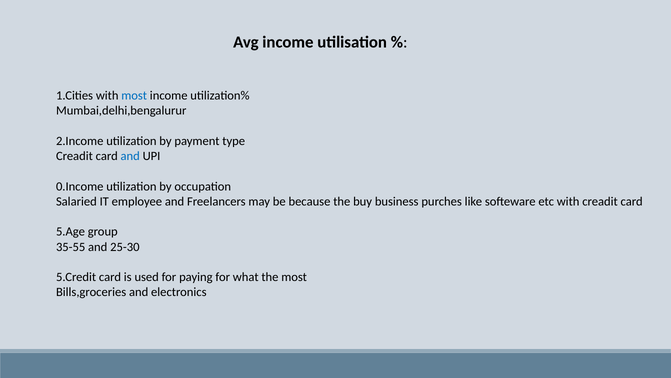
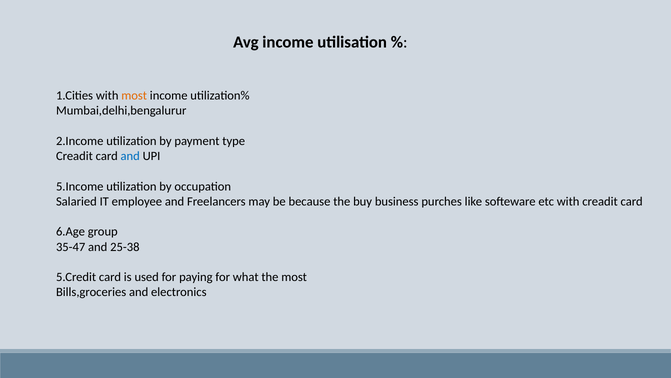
most at (134, 96) colour: blue -> orange
0.Income: 0.Income -> 5.Income
5.Age: 5.Age -> 6.Age
35-55: 35-55 -> 35-47
25-30: 25-30 -> 25-38
